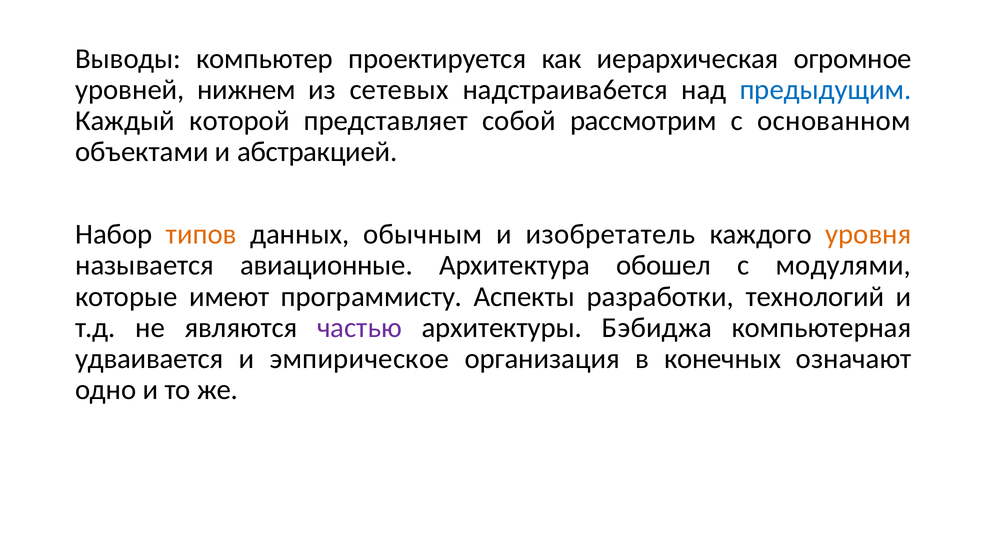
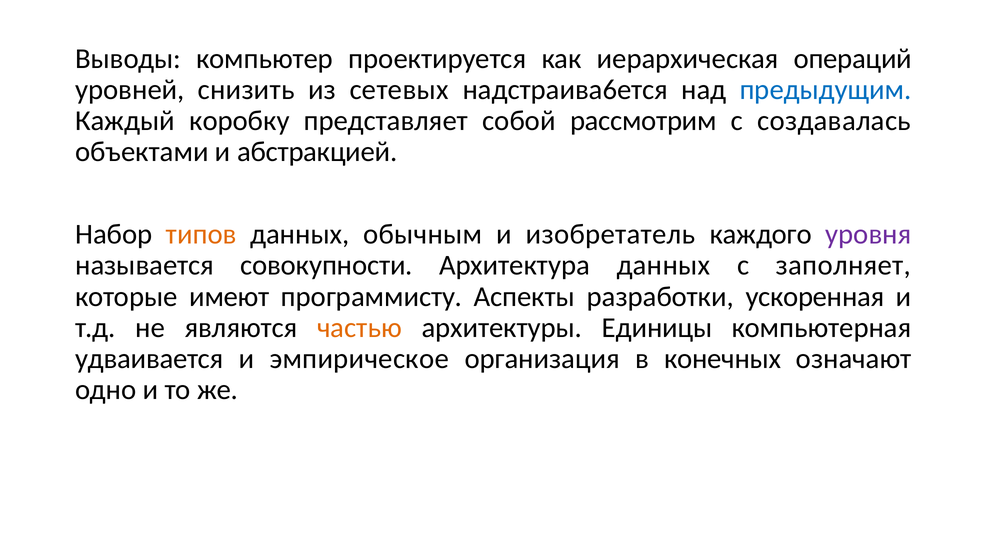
огромное: огромное -> операций
нижнем: нижнем -> снизить
которой: которой -> коробку
основанном: основанном -> создавалась
уровня colour: orange -> purple
авиационные: авиационные -> совокупности
Архитектура обошел: обошел -> данных
модулями: модулями -> заполняет
технологий: технологий -> ускоренная
частью colour: purple -> orange
Бэбиджа: Бэбиджа -> Единицы
